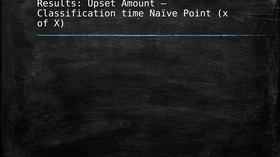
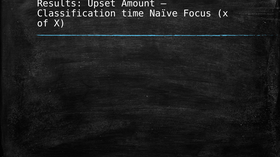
Point: Point -> Focus
